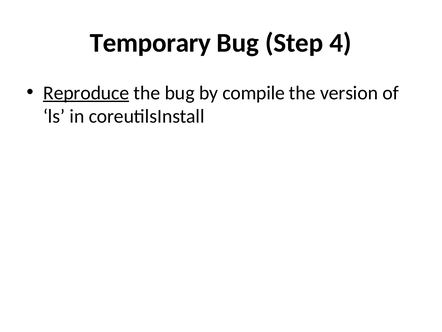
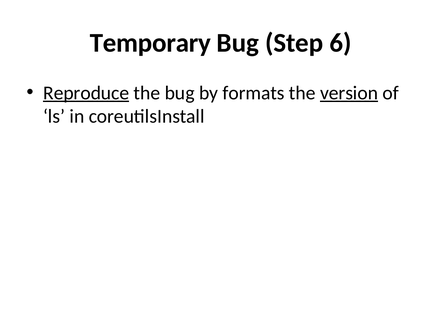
4: 4 -> 6
compile: compile -> formats
version underline: none -> present
